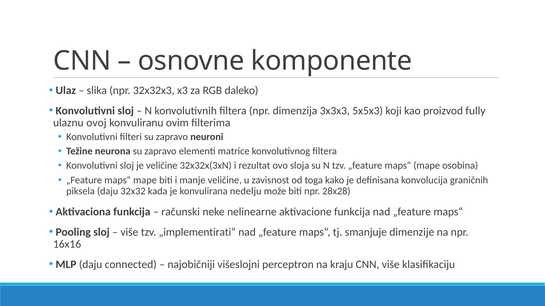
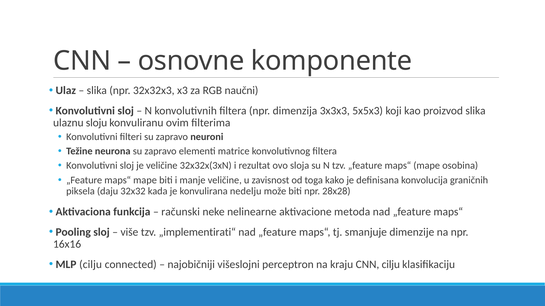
daleko: daleko -> naučni
proizvod fully: fully -> slika
ovoj: ovoj -> sloju
aktivacione funkcija: funkcija -> metoda
MLP daju: daju -> cilju
CNN više: više -> cilju
